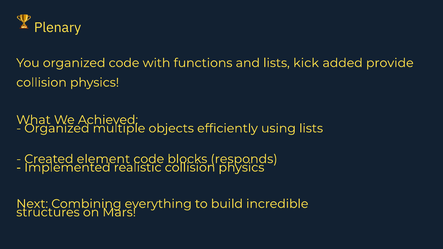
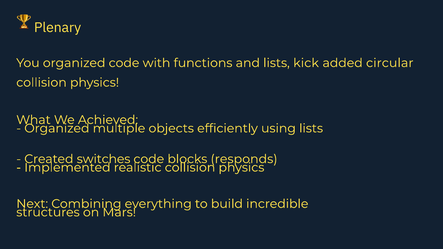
provide: provide -> circular
element: element -> switches
